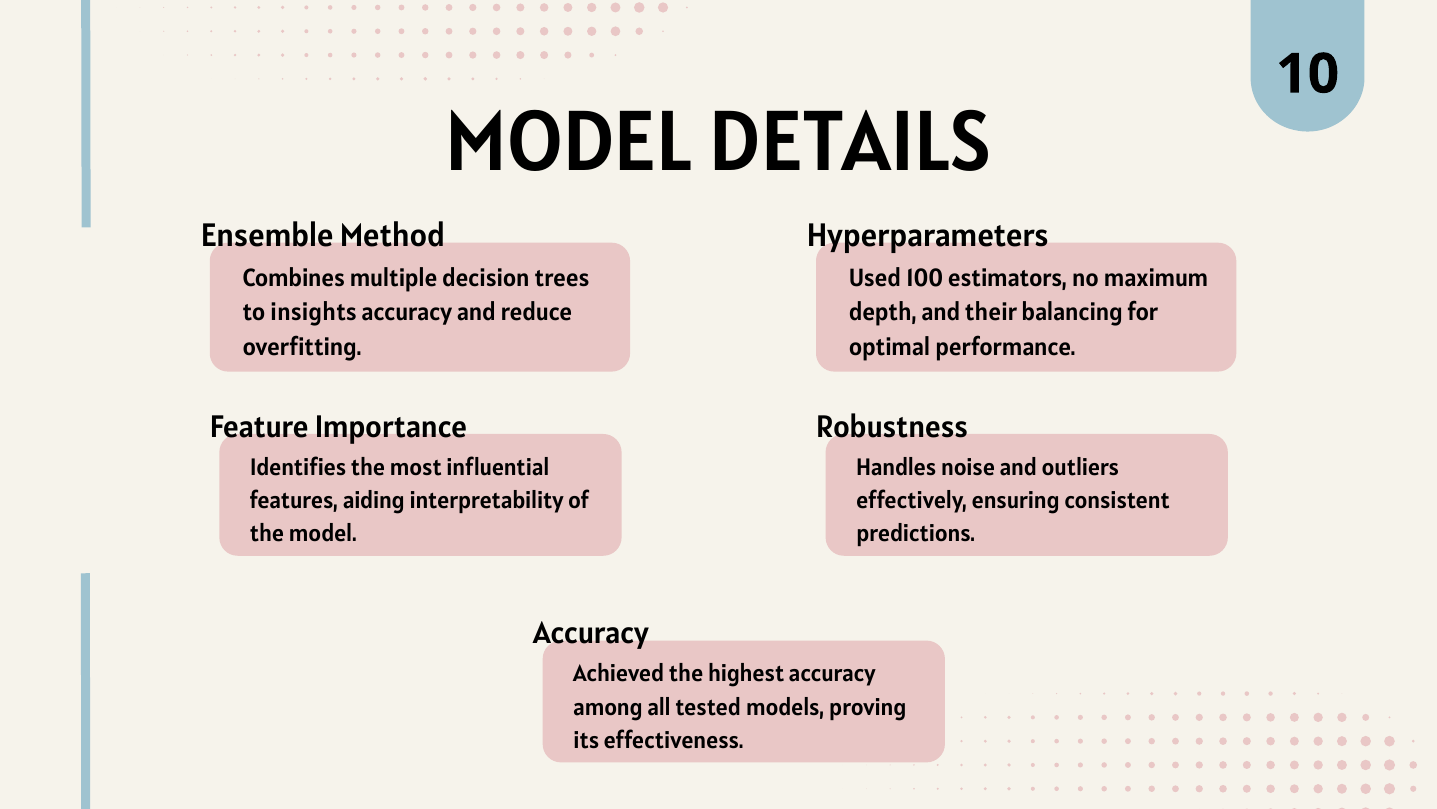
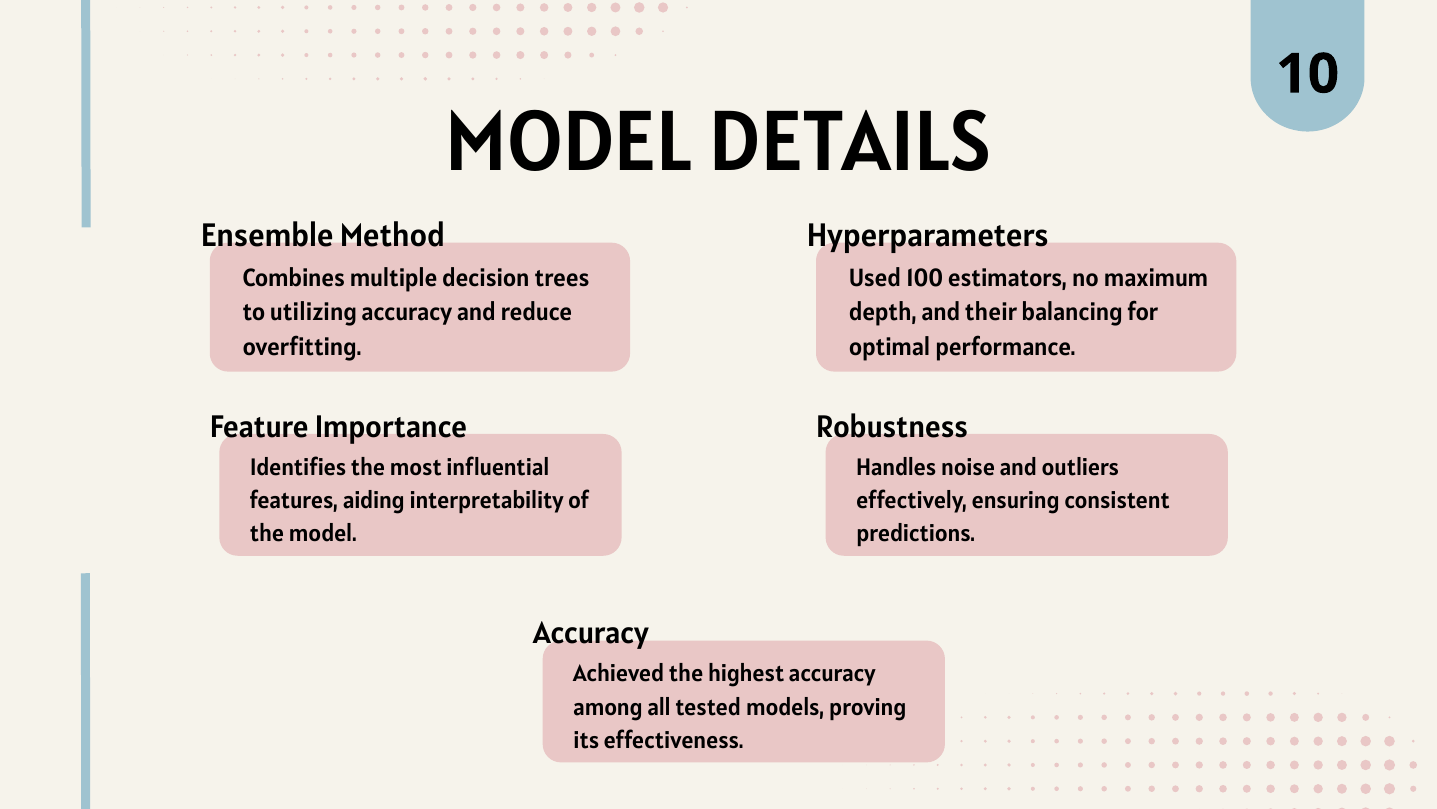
insights: insights -> utilizing
